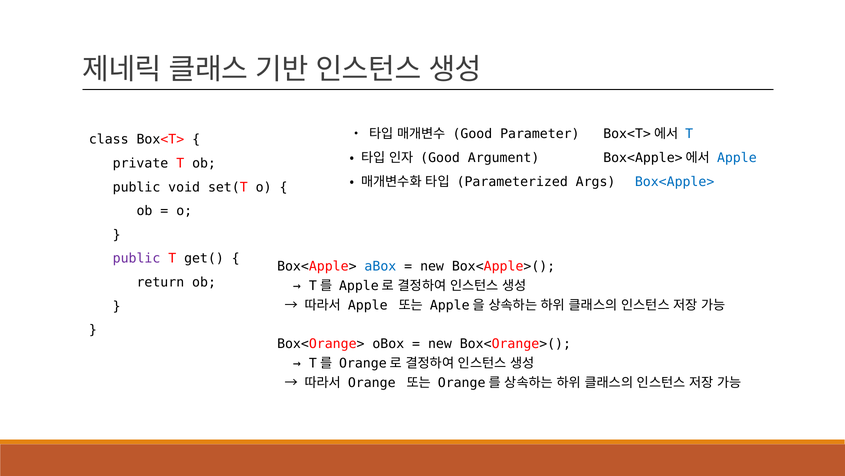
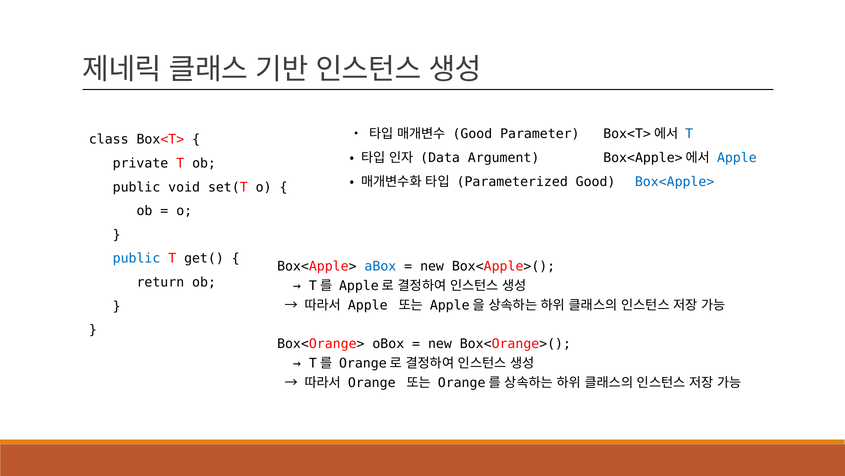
Good at (440, 158): Good -> Data
Parameterized Args: Args -> Good
public at (137, 258) colour: purple -> blue
